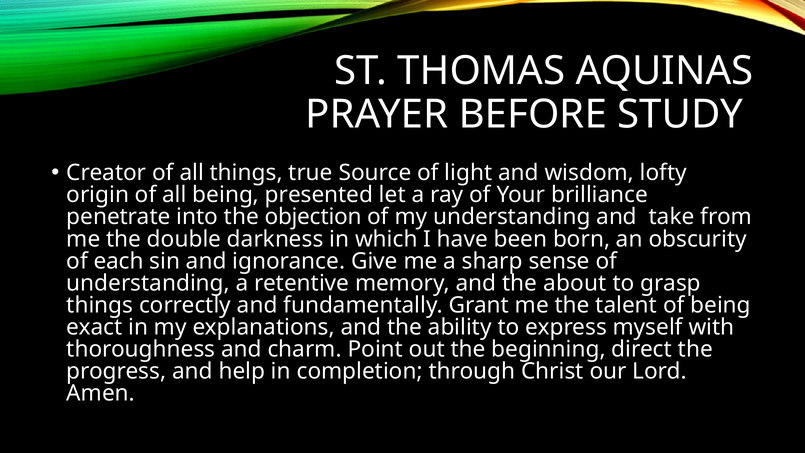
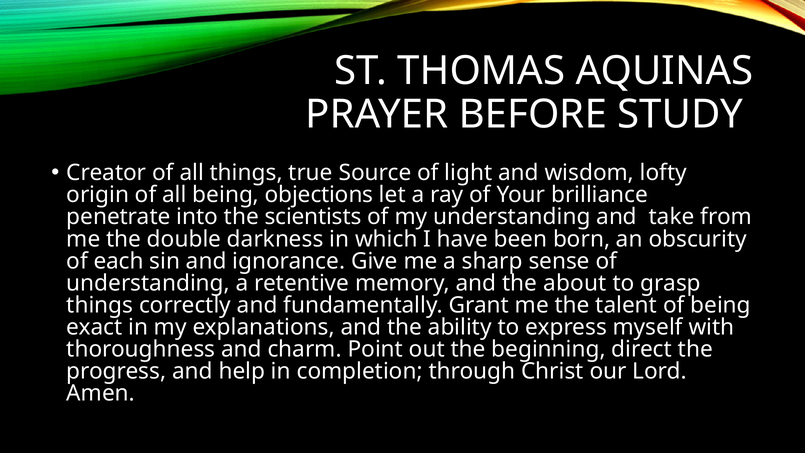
presented: presented -> objections
objection: objection -> scientists
